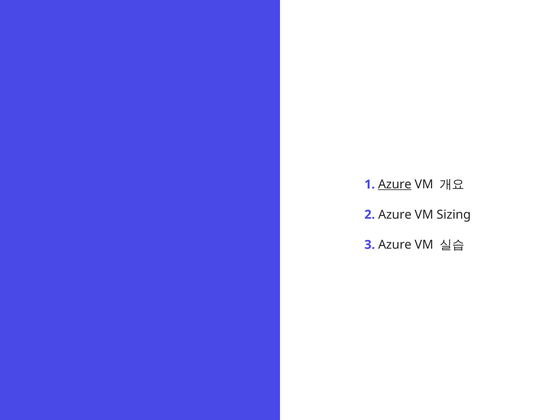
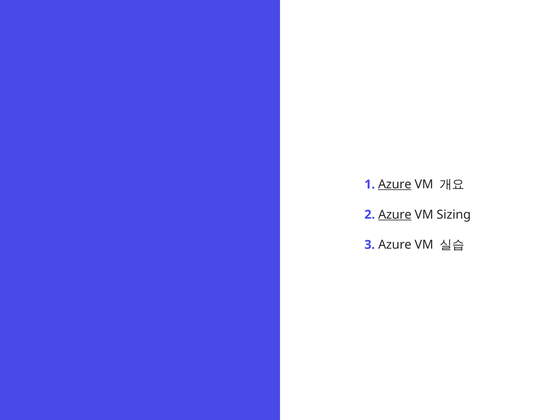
Azure at (395, 215) underline: none -> present
